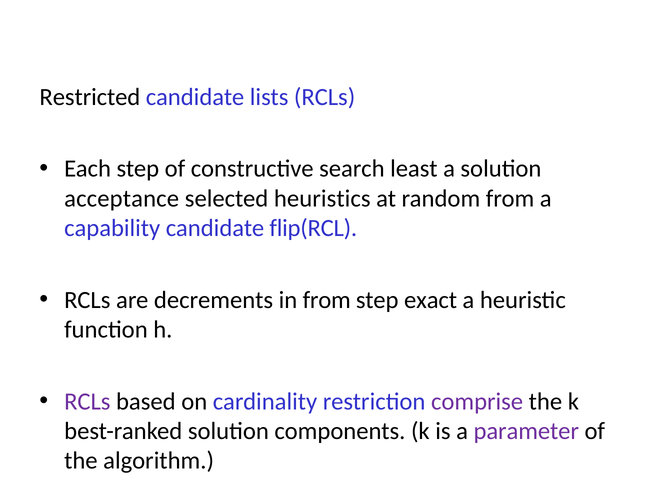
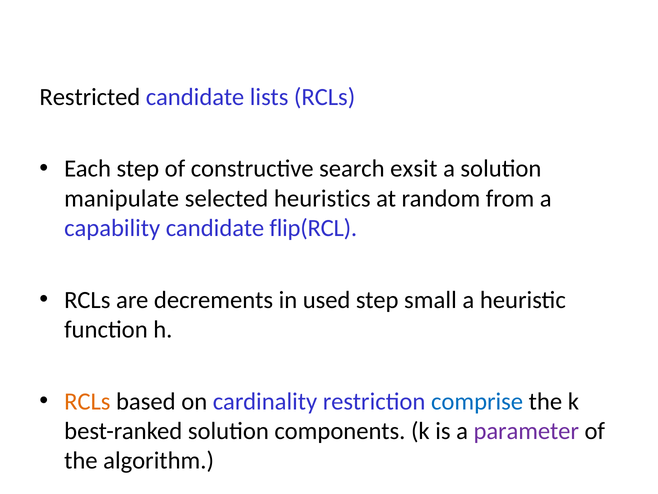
least: least -> exsit
acceptance: acceptance -> manipulate
in from: from -> used
exact: exact -> small
RCLs at (87, 401) colour: purple -> orange
comprise colour: purple -> blue
